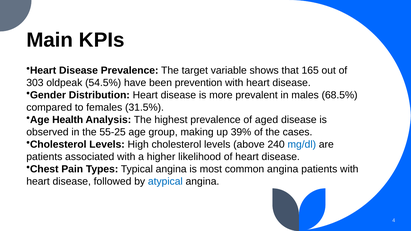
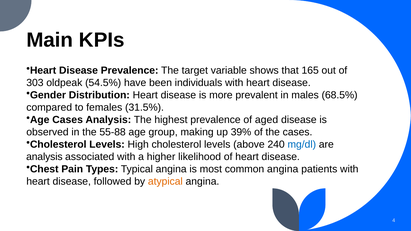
prevention: prevention -> individuals
Age Health: Health -> Cases
55-25: 55-25 -> 55-88
patients at (44, 157): patients -> analysis
atypical colour: blue -> orange
